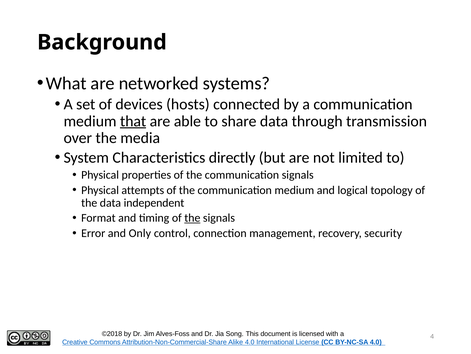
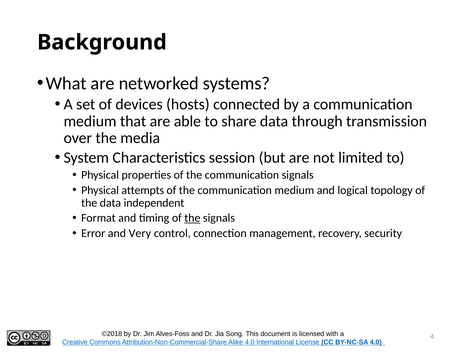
that underline: present -> none
directly: directly -> session
Only: Only -> Very
